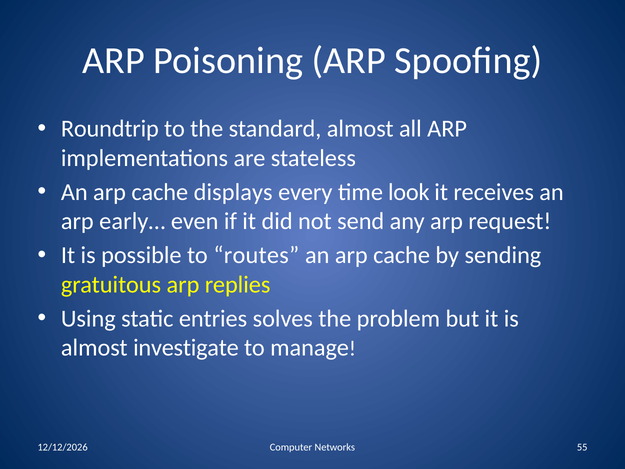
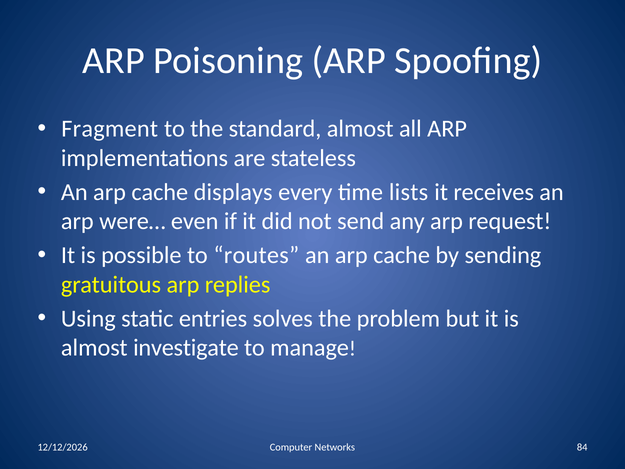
Roundtrip: Roundtrip -> Fragment
look: look -> lists
early…: early… -> were…
55: 55 -> 84
